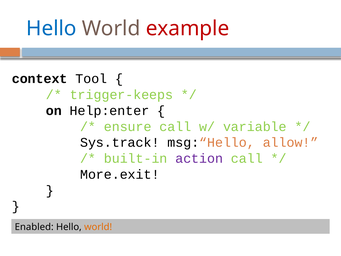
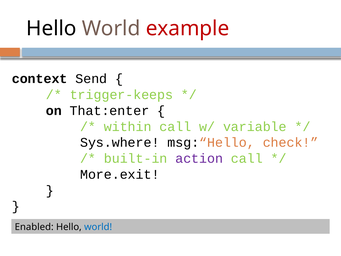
Hello at (51, 28) colour: blue -> black
Tool: Tool -> Send
Help:enter: Help:enter -> That:enter
ensure: ensure -> within
Sys.track: Sys.track -> Sys.where
allow: allow -> check
world at (98, 227) colour: orange -> blue
